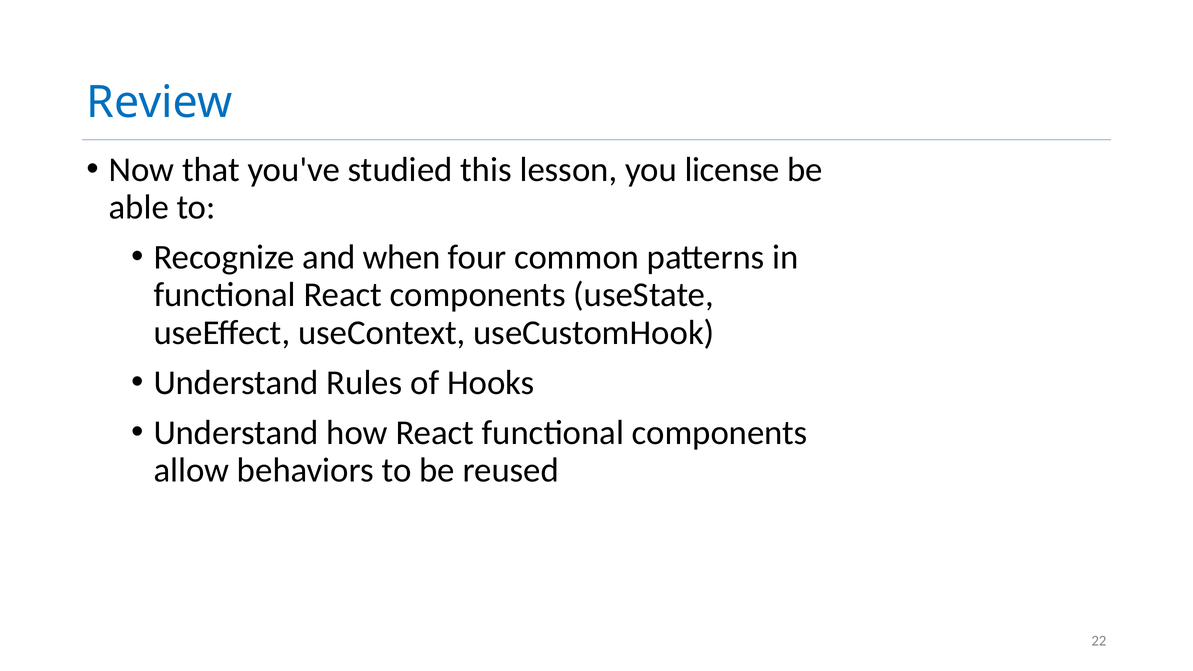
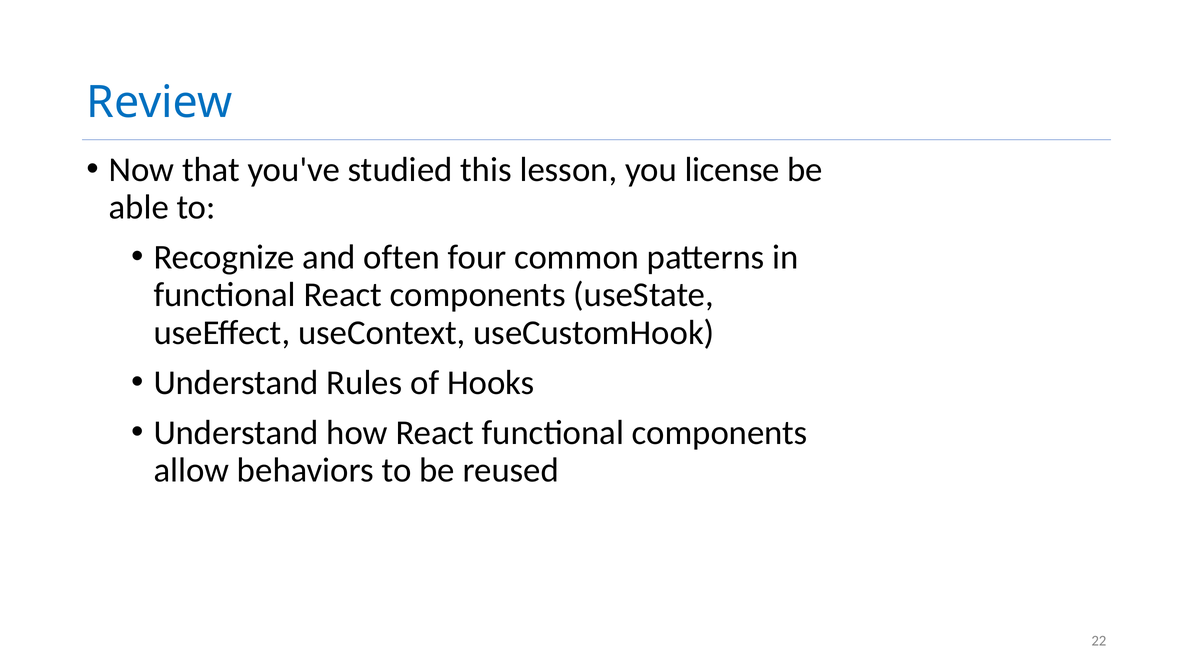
when: when -> often
